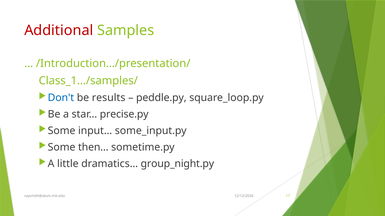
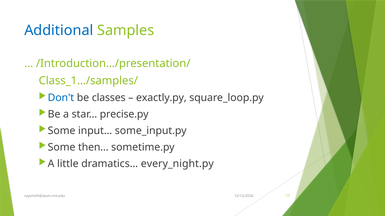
Additional colour: red -> blue
results: results -> classes
peddle.py: peddle.py -> exactly.py
group_night.py: group_night.py -> every_night.py
